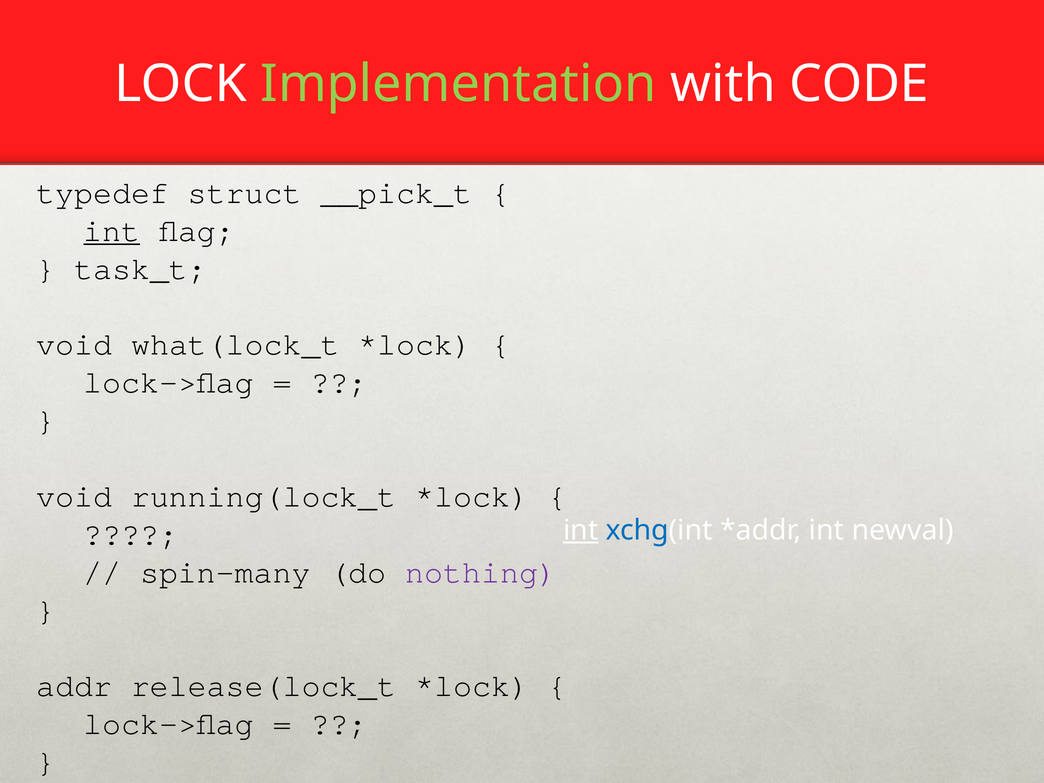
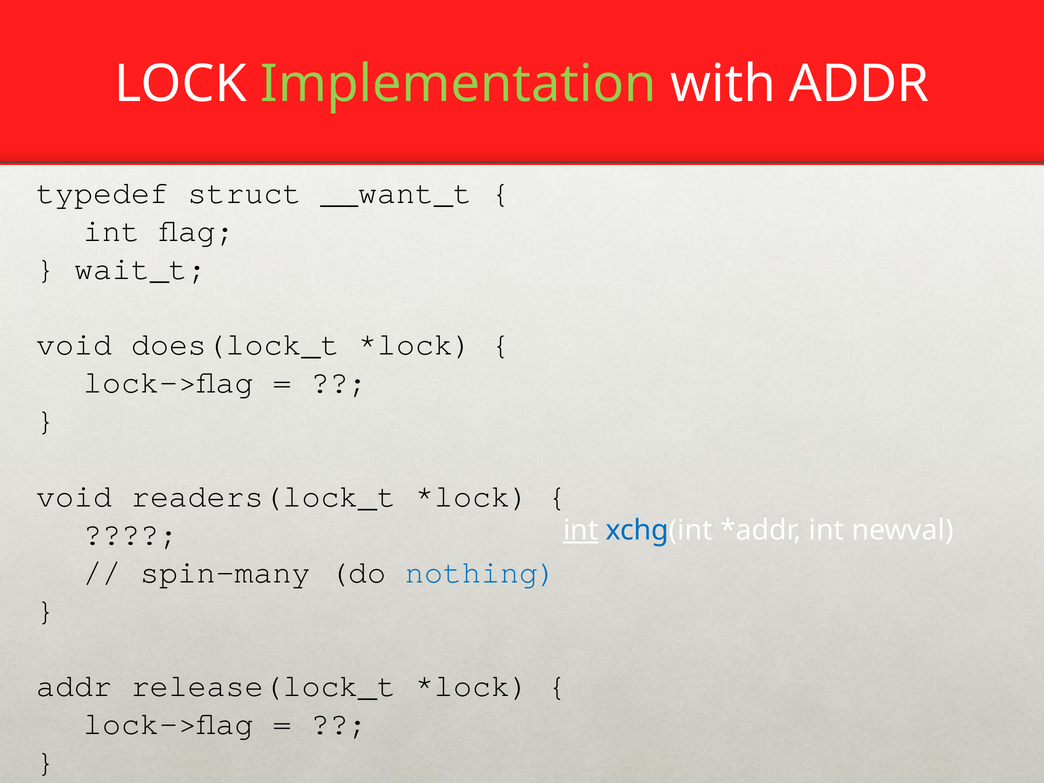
with CODE: CODE -> ADDR
__pick_t: __pick_t -> __want_t
int at (112, 231) underline: present -> none
task_t: task_t -> wait_t
what(lock_t: what(lock_t -> does(lock_t
running(lock_t: running(lock_t -> readers(lock_t
nothing colour: purple -> blue
